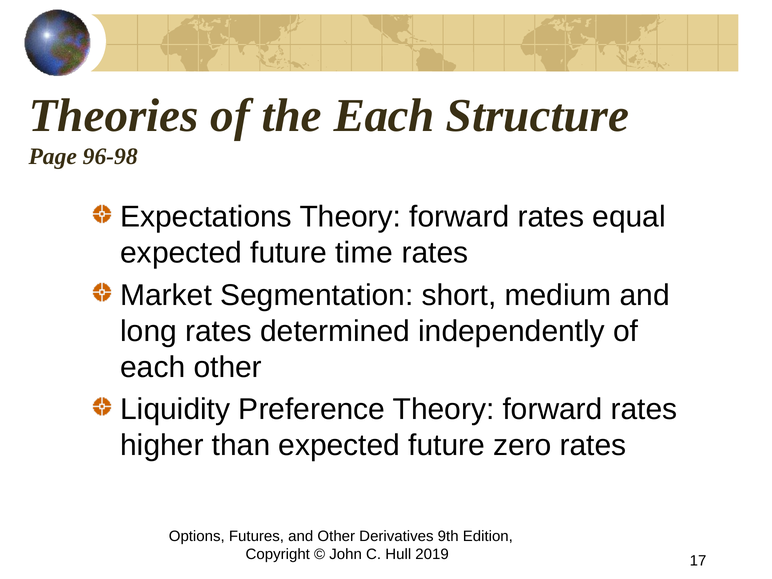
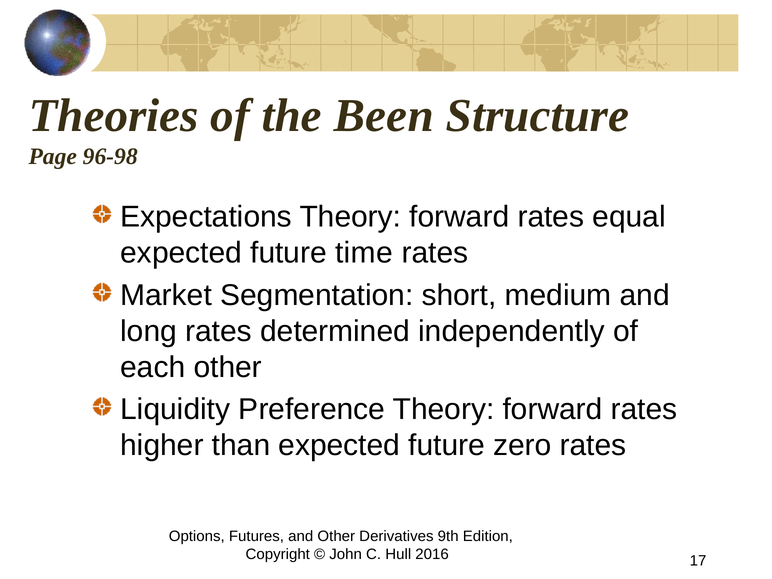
the Each: Each -> Been
2019: 2019 -> 2016
